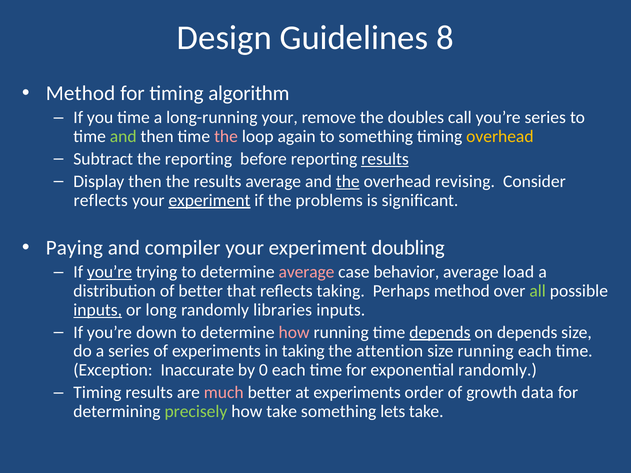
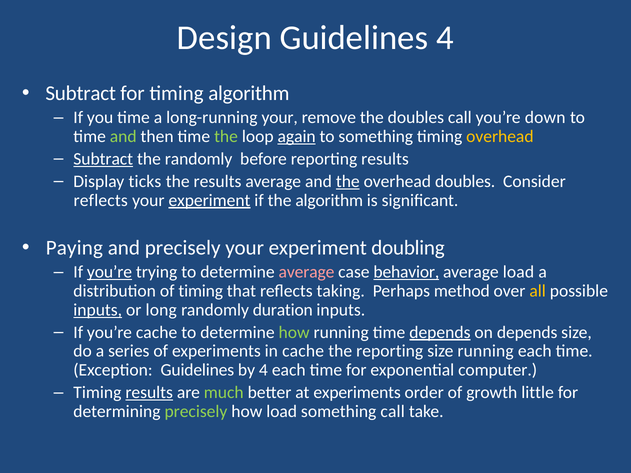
Guidelines 8: 8 -> 4
Method at (81, 93): Method -> Subtract
you’re series: series -> down
the at (226, 137) colour: pink -> light green
again underline: none -> present
Subtract at (103, 159) underline: none -> present
the reporting: reporting -> randomly
results at (385, 159) underline: present -> none
Display then: then -> ticks
overhead revising: revising -> doubles
the problems: problems -> algorithm
and compiler: compiler -> precisely
behavior underline: none -> present
of better: better -> timing
all colour: light green -> yellow
libraries: libraries -> duration
you’re down: down -> cache
how at (294, 332) colour: pink -> light green
in taking: taking -> cache
the attention: attention -> reporting
Exception Inaccurate: Inaccurate -> Guidelines
by 0: 0 -> 4
exponential randomly: randomly -> computer
results at (149, 393) underline: none -> present
much colour: pink -> light green
data: data -> little
how take: take -> load
something lets: lets -> call
